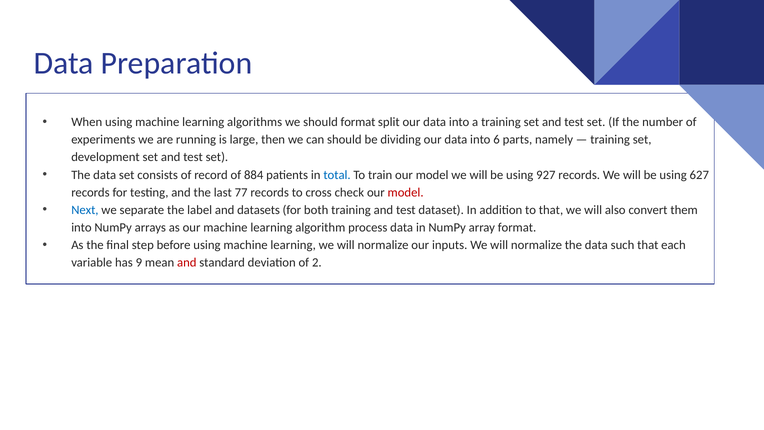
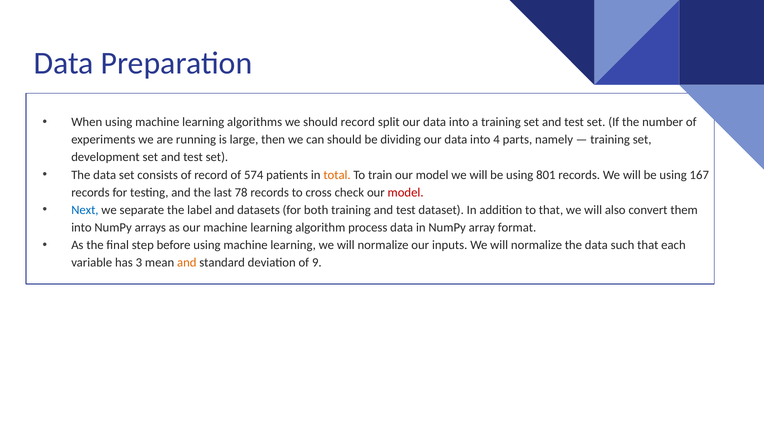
should format: format -> record
6: 6 -> 4
884: 884 -> 574
total colour: blue -> orange
927: 927 -> 801
627: 627 -> 167
77: 77 -> 78
9: 9 -> 3
and at (187, 263) colour: red -> orange
2: 2 -> 9
